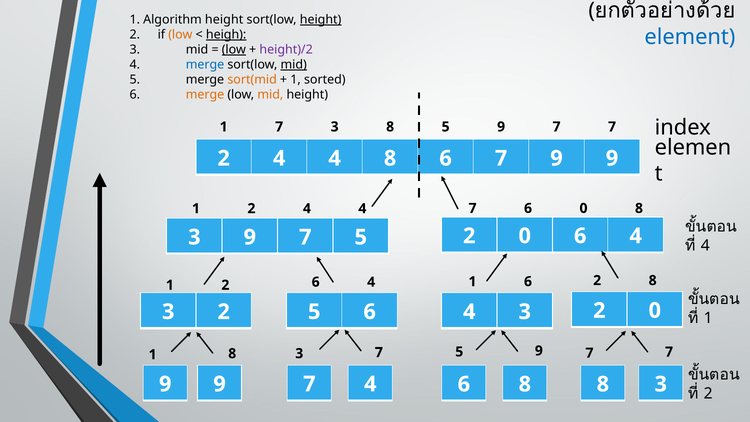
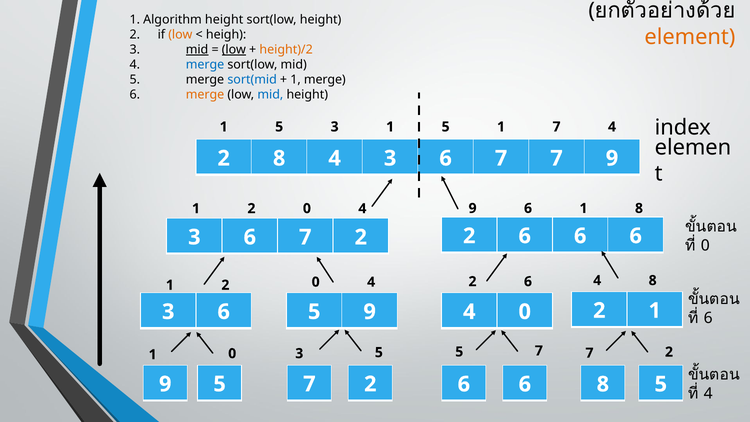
height at (321, 20) underline: present -> none
element colour: blue -> orange
heigh underline: present -> none
mid at (197, 50) underline: none -> present
height)/2 colour: purple -> orange
mid at (294, 65) underline: present -> none
sort(mid colour: orange -> blue
1 sorted: sorted -> merge
mid at (270, 95) colour: orange -> blue
7 at (279, 127): 7 -> 5
3 8: 8 -> 1
9 at (501, 127): 9 -> 1
7 at (612, 127): 7 -> 4
4 at (279, 158): 4 -> 8
4 8: 8 -> 3
6 7 9: 9 -> 7
4 at (307, 208): 4 -> 0
4 7: 7 -> 9
6 0: 0 -> 1
9 at (250, 237): 9 -> 6
5 at (361, 237): 5 -> 2
0 at (525, 236): 0 -> 6
4 at (636, 236): 4 -> 6
4 at (705, 245): 4 -> 0
6 at (316, 282): 6 -> 0
4 1: 1 -> 2
6 2: 2 -> 4
2 at (224, 312): 2 -> 6
5 6: 6 -> 9
3 at (525, 312): 3 -> 0
0 at (655, 311): 0 -> 1
1 at (708, 318): 1 -> 6
1 8: 8 -> 0
3 7: 7 -> 5
9 at (539, 351): 9 -> 7
7 at (669, 352): 7 -> 2
9 at (220, 384): 9 -> 5
4 at (370, 384): 4 -> 2
8 at (525, 384): 8 -> 6
3 at (661, 384): 3 -> 5
2 at (708, 393): 2 -> 4
